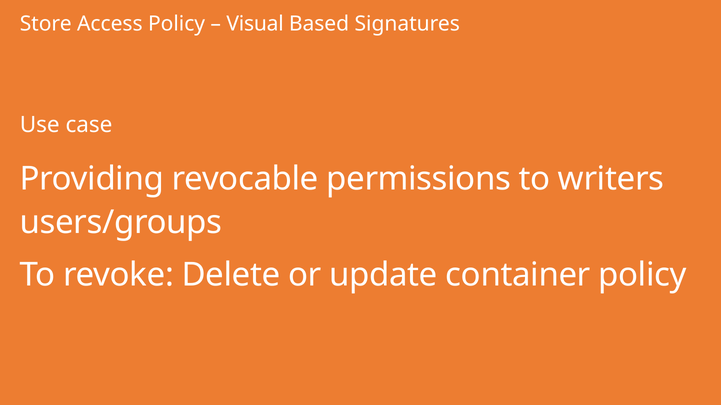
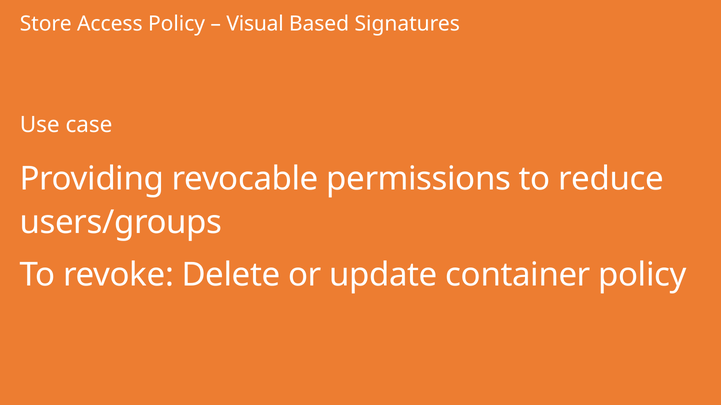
writers: writers -> reduce
